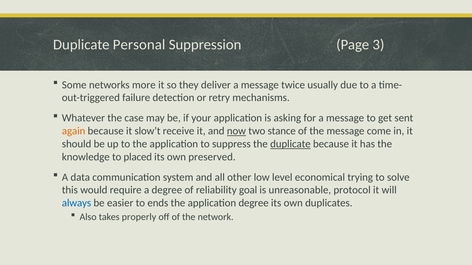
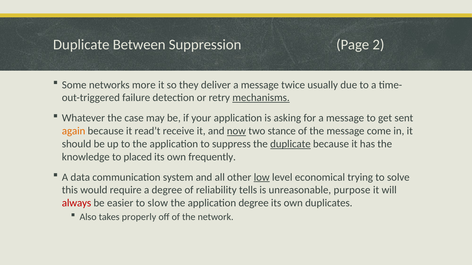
Personal: Personal -> Between
3: 3 -> 2
mechanisms underline: none -> present
slow’t: slow’t -> read’t
preserved: preserved -> frequently
low underline: none -> present
goal: goal -> tells
protocol: protocol -> purpose
always colour: blue -> red
ends: ends -> slow
